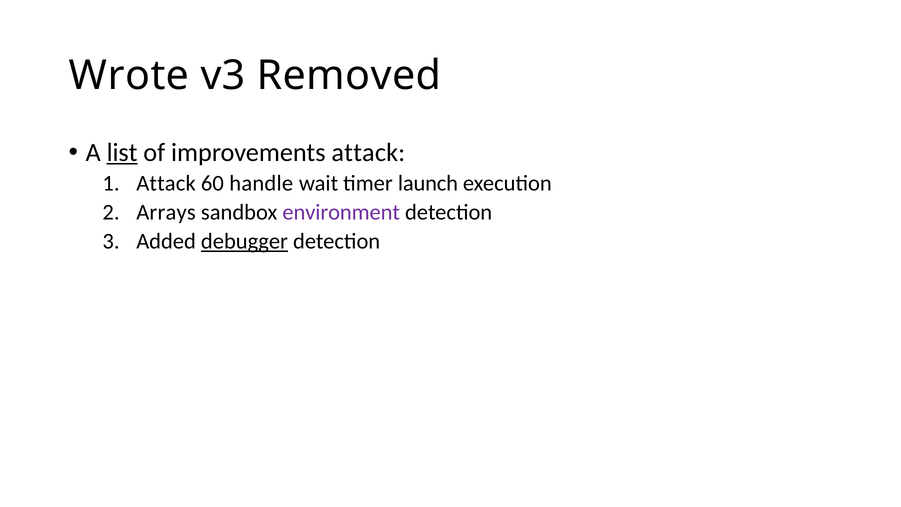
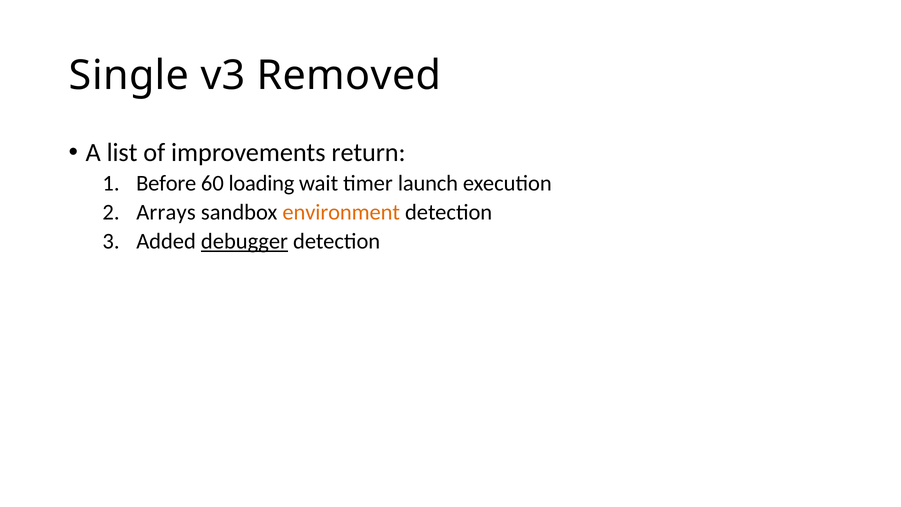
Wrote: Wrote -> Single
list underline: present -> none
improvements attack: attack -> return
Attack at (166, 183): Attack -> Before
handle: handle -> loading
environment colour: purple -> orange
